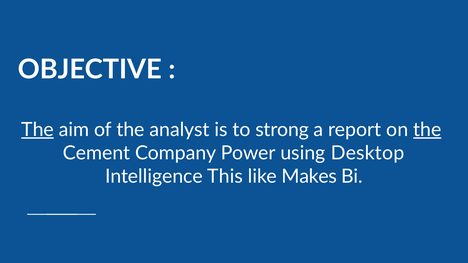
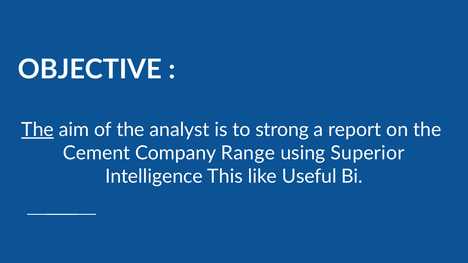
the at (427, 130) underline: present -> none
Power: Power -> Range
Desktop: Desktop -> Superior
Makes: Makes -> Useful
